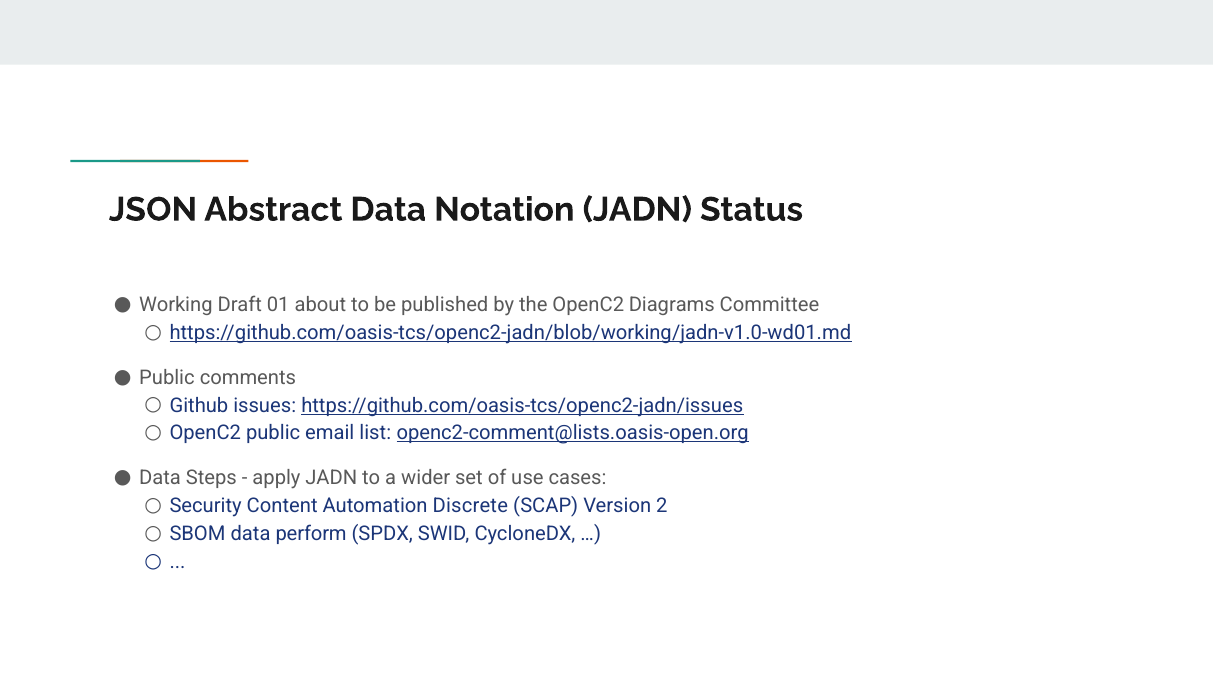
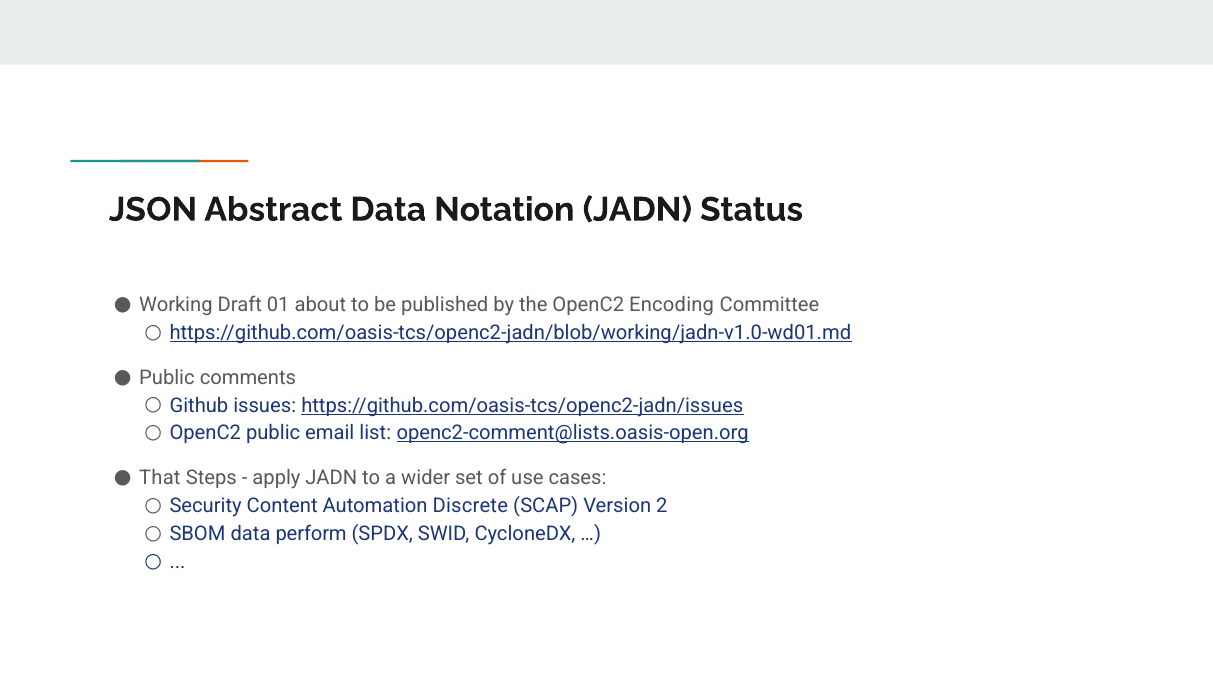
Diagrams: Diagrams -> Encoding
Data at (160, 478): Data -> That
